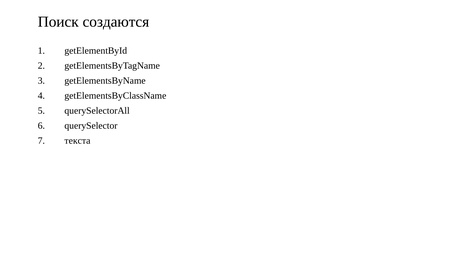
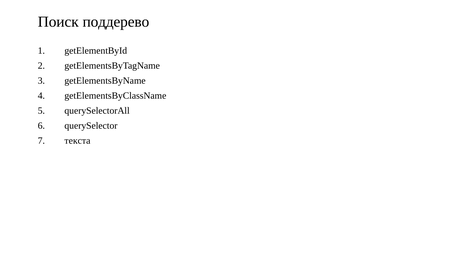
создаются: создаются -> поддерево
